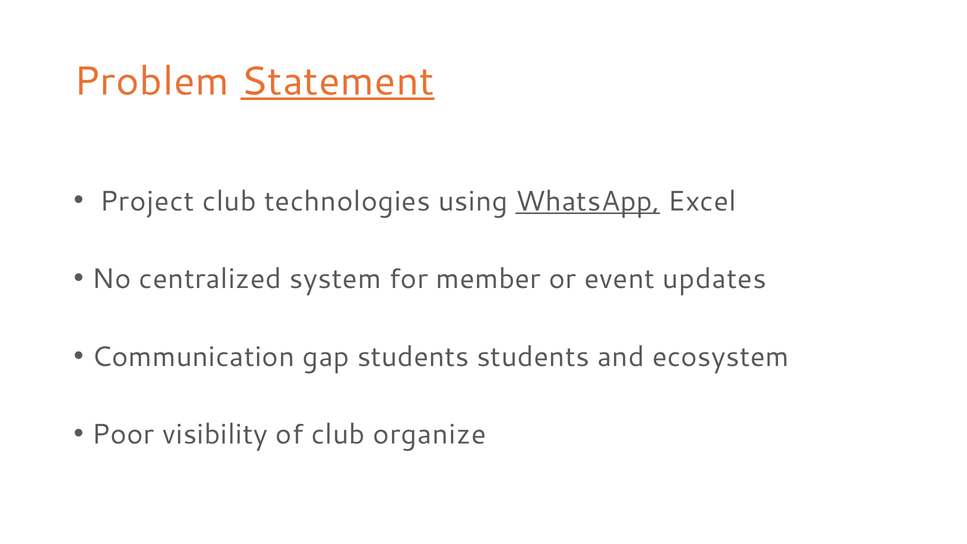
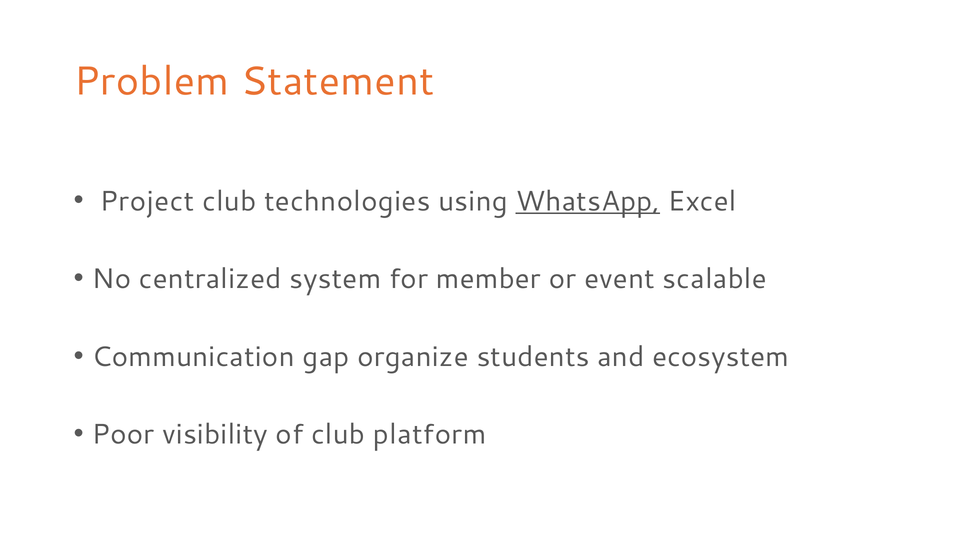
Statement underline: present -> none
updates: updates -> scalable
gap students: students -> organize
organize: organize -> platform
